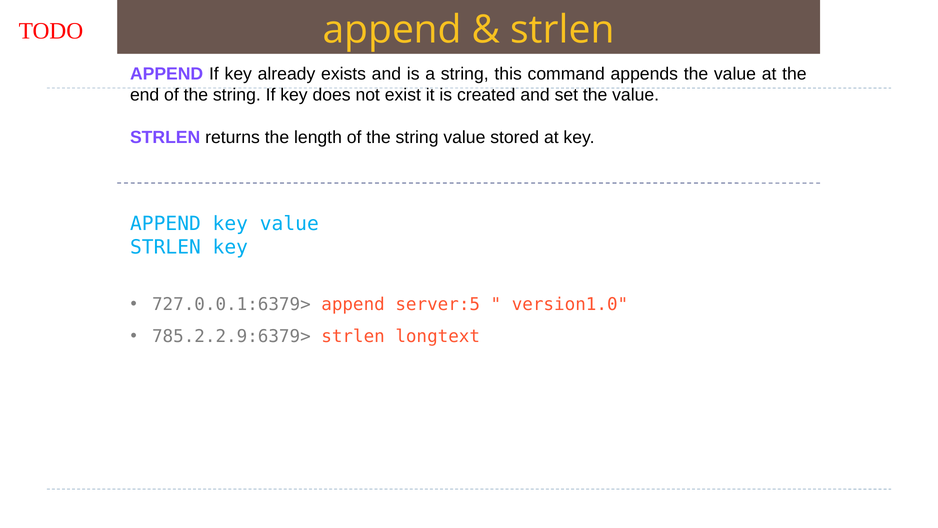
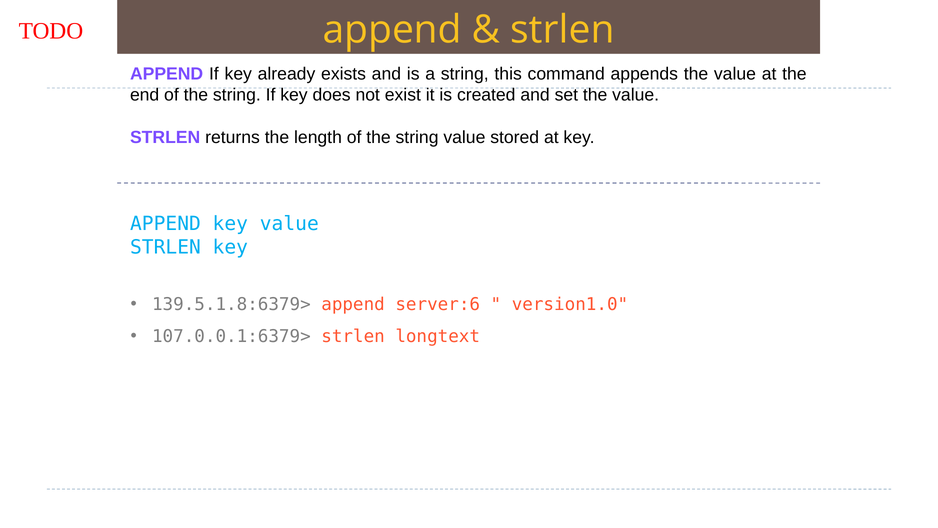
727.0.0.1:6379>: 727.0.0.1:6379> -> 139.5.1.8:6379>
server:5: server:5 -> server:6
785.2.2.9:6379>: 785.2.2.9:6379> -> 107.0.0.1:6379>
